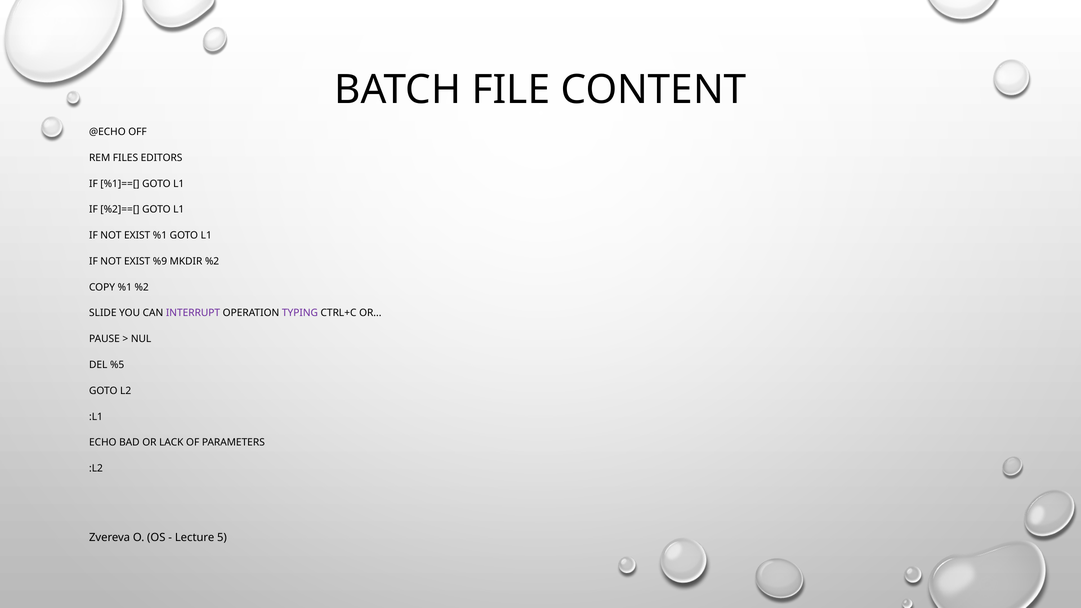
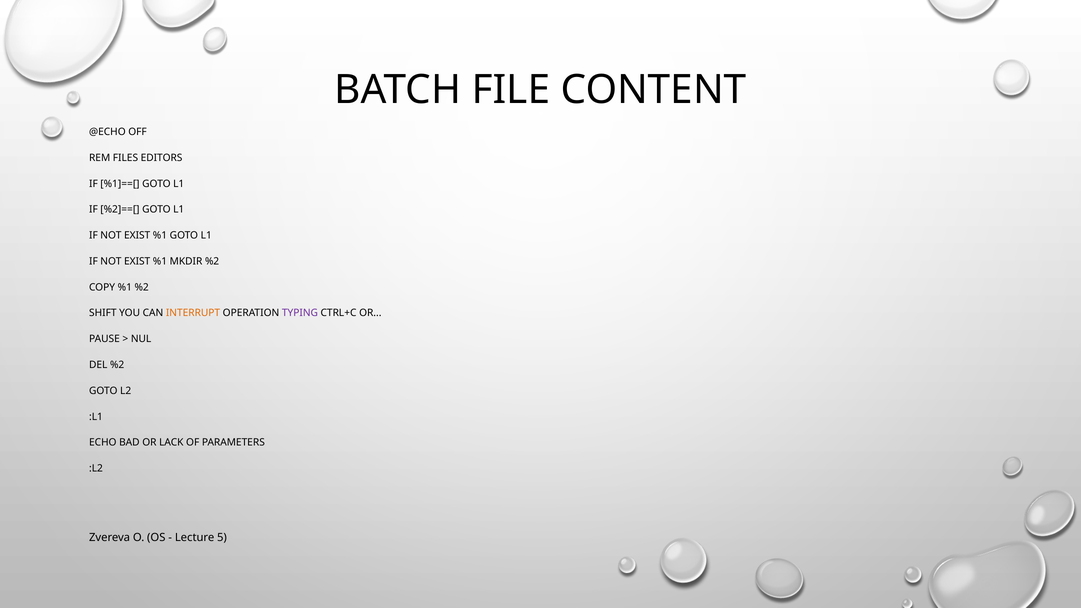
%9 at (160, 261): %9 -> %1
SLIDE: SLIDE -> SHIFT
INTERRUPT colour: purple -> orange
DEL %5: %5 -> %2
